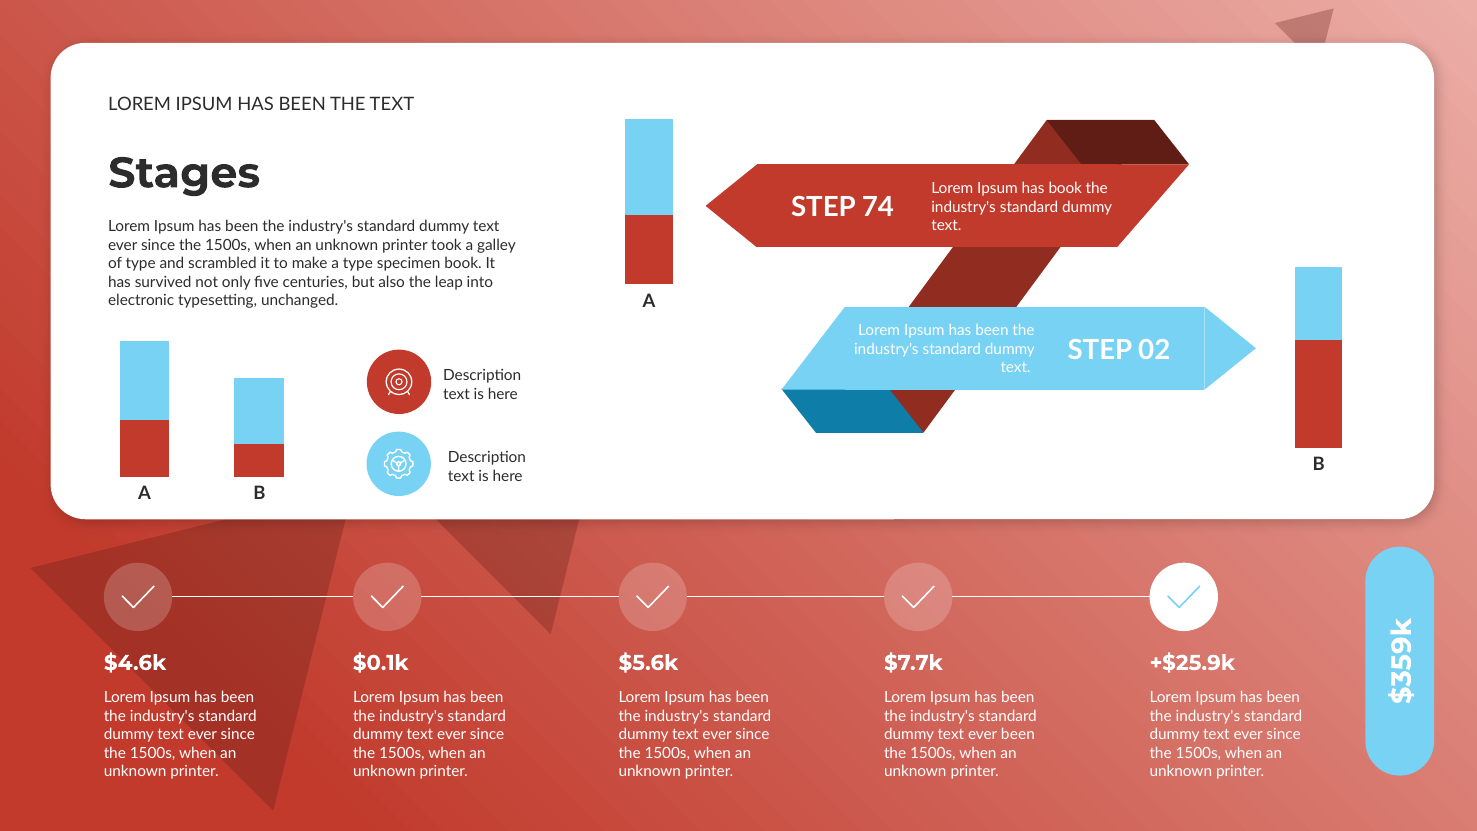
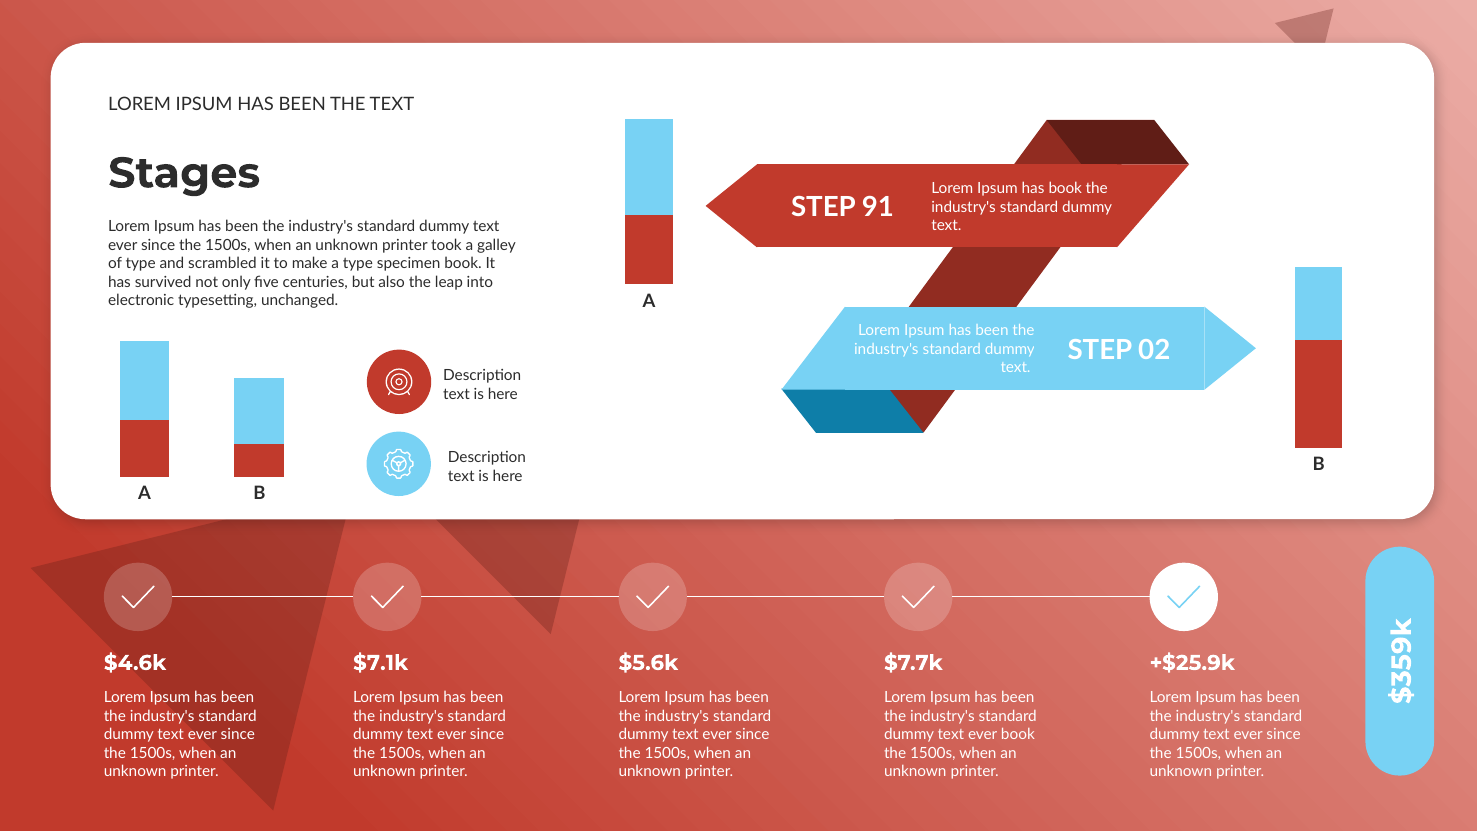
74: 74 -> 91
$0.1k: $0.1k -> $7.1k
ever been: been -> book
